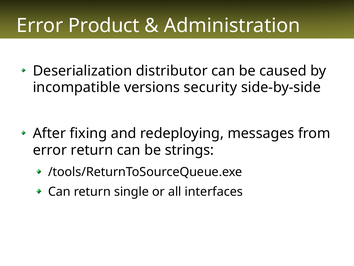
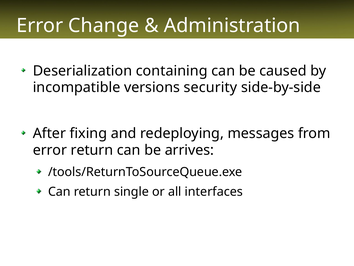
Product: Product -> Change
distributor: distributor -> containing
strings: strings -> arrives
